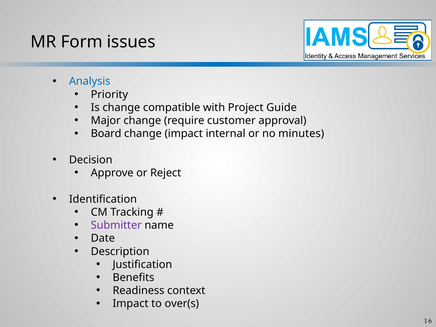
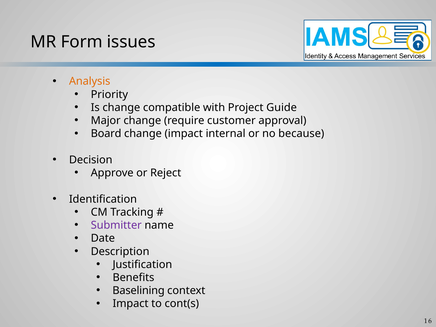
Analysis colour: blue -> orange
minutes: minutes -> because
Readiness: Readiness -> Baselining
over(s: over(s -> cont(s
